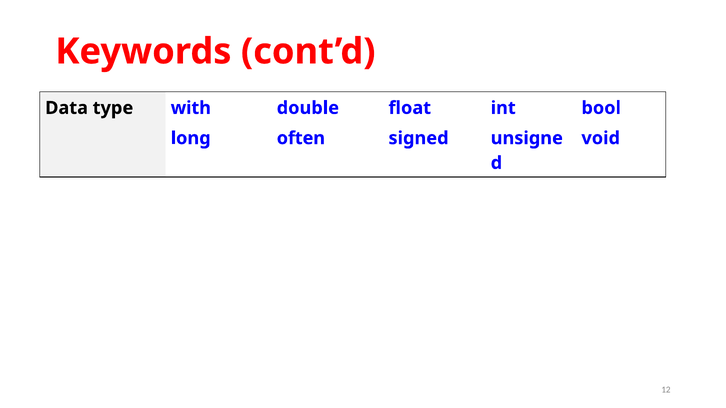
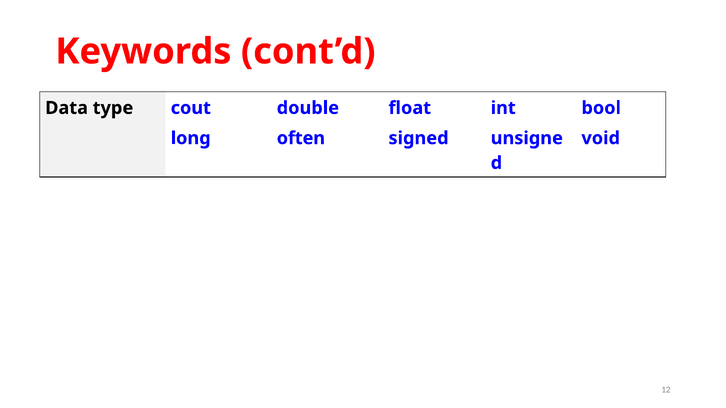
with: with -> cout
